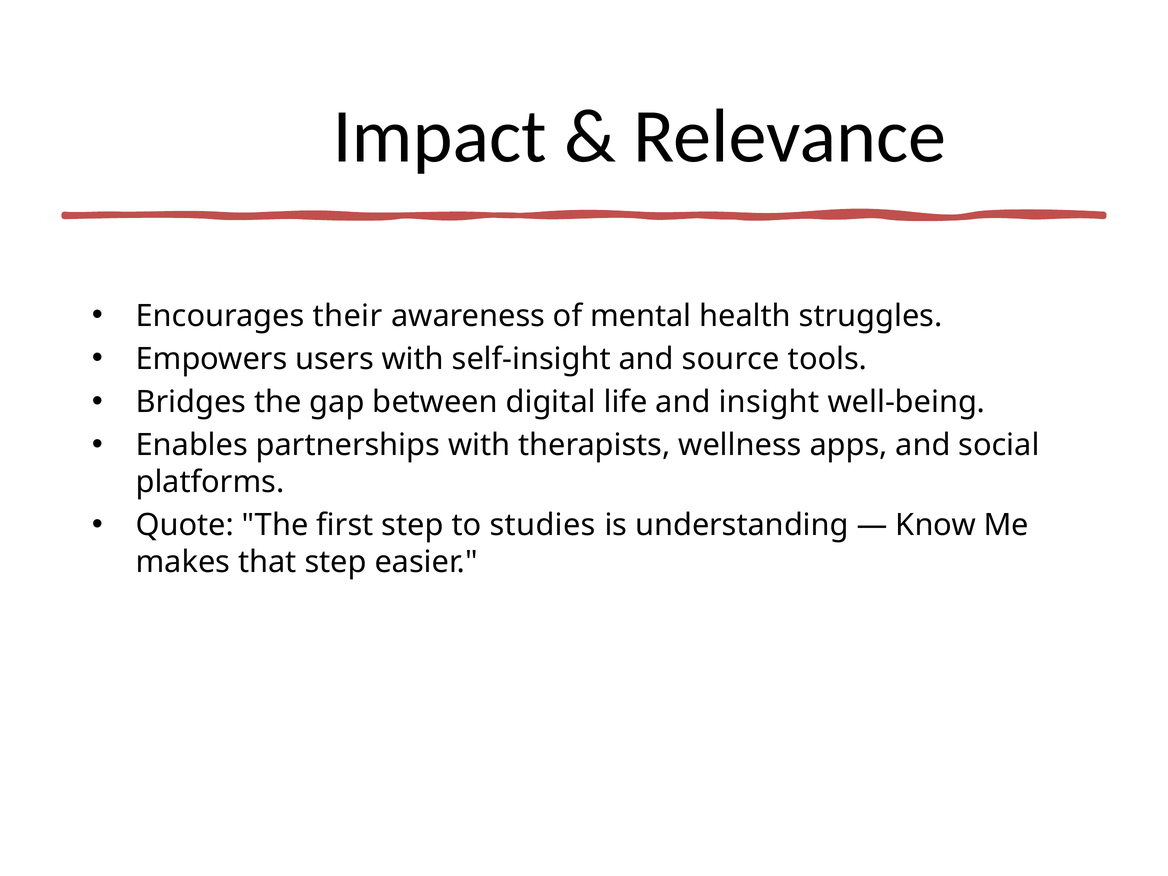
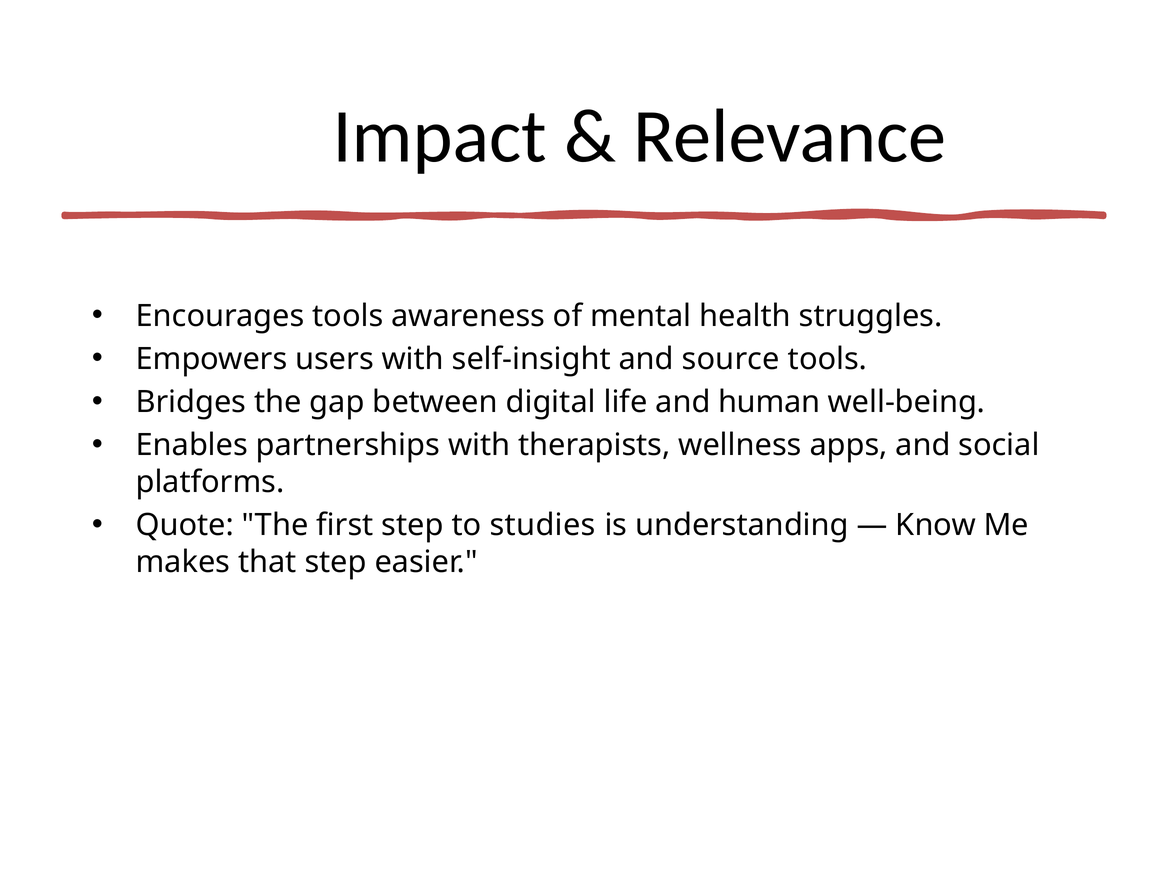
Encourages their: their -> tools
insight: insight -> human
